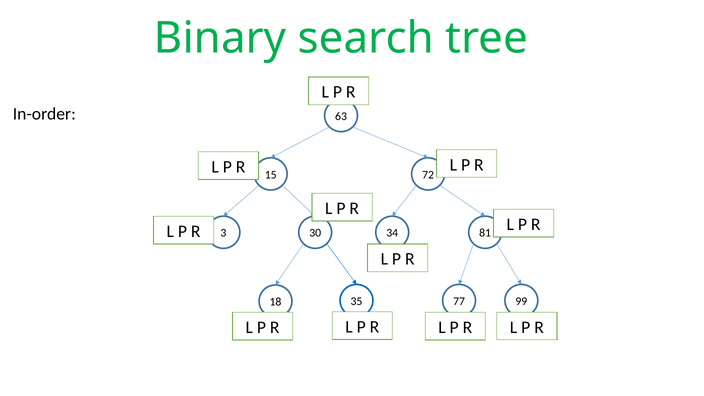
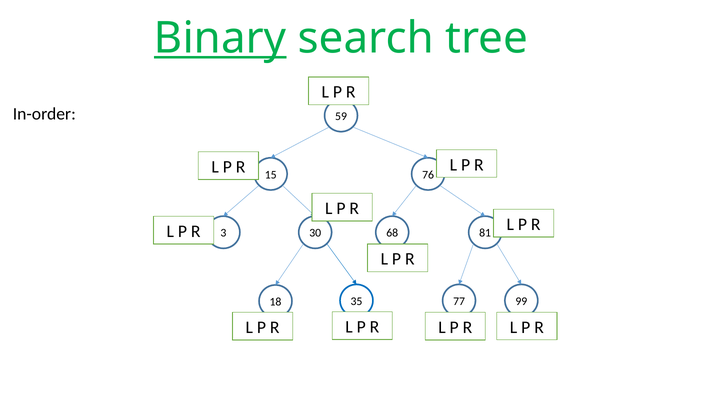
Binary underline: none -> present
63: 63 -> 59
72: 72 -> 76
34: 34 -> 68
